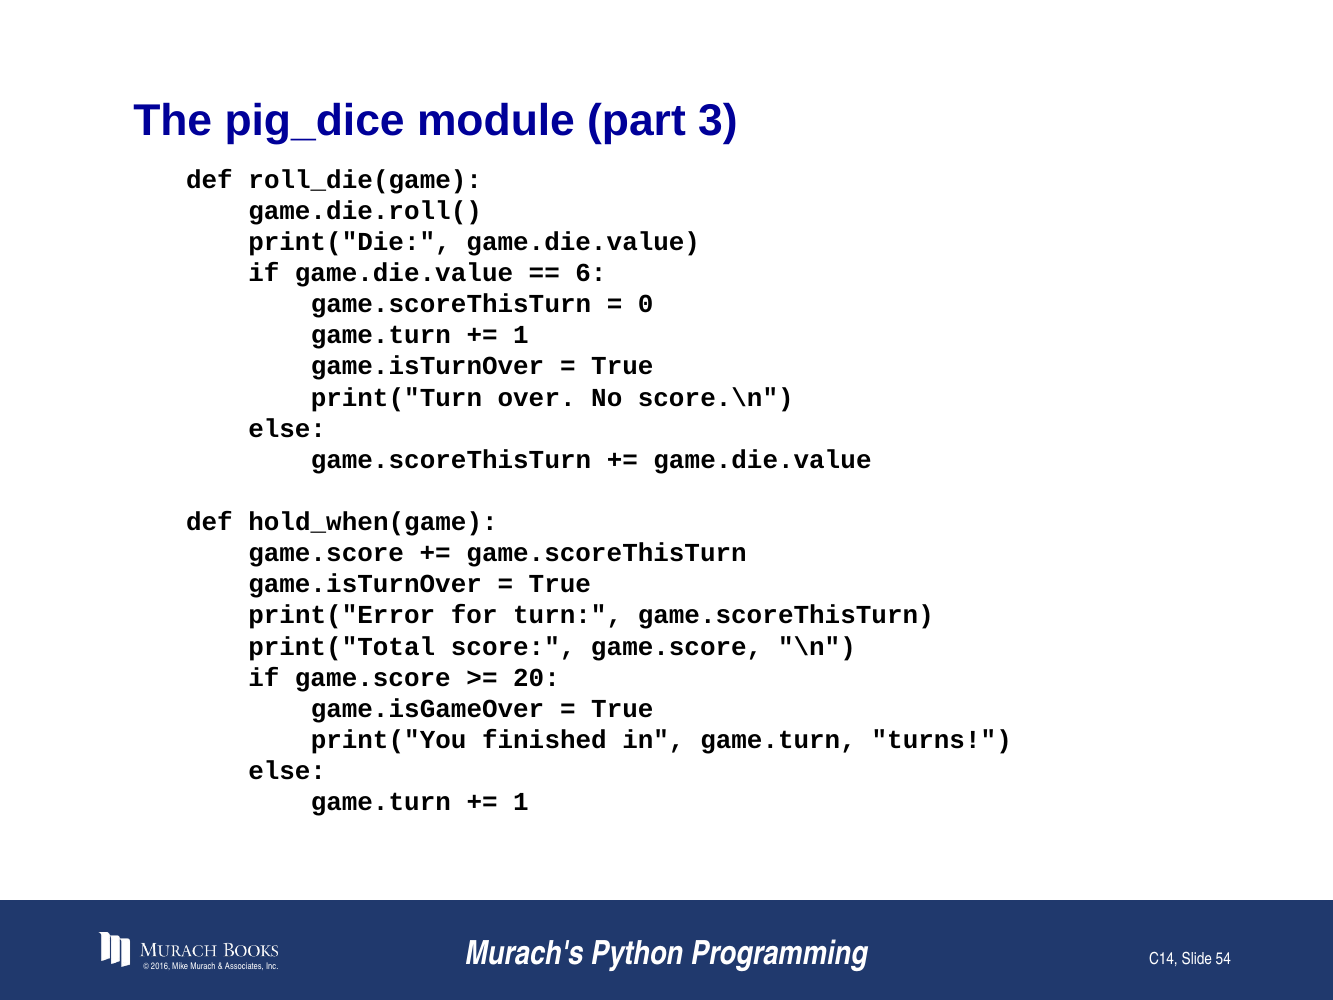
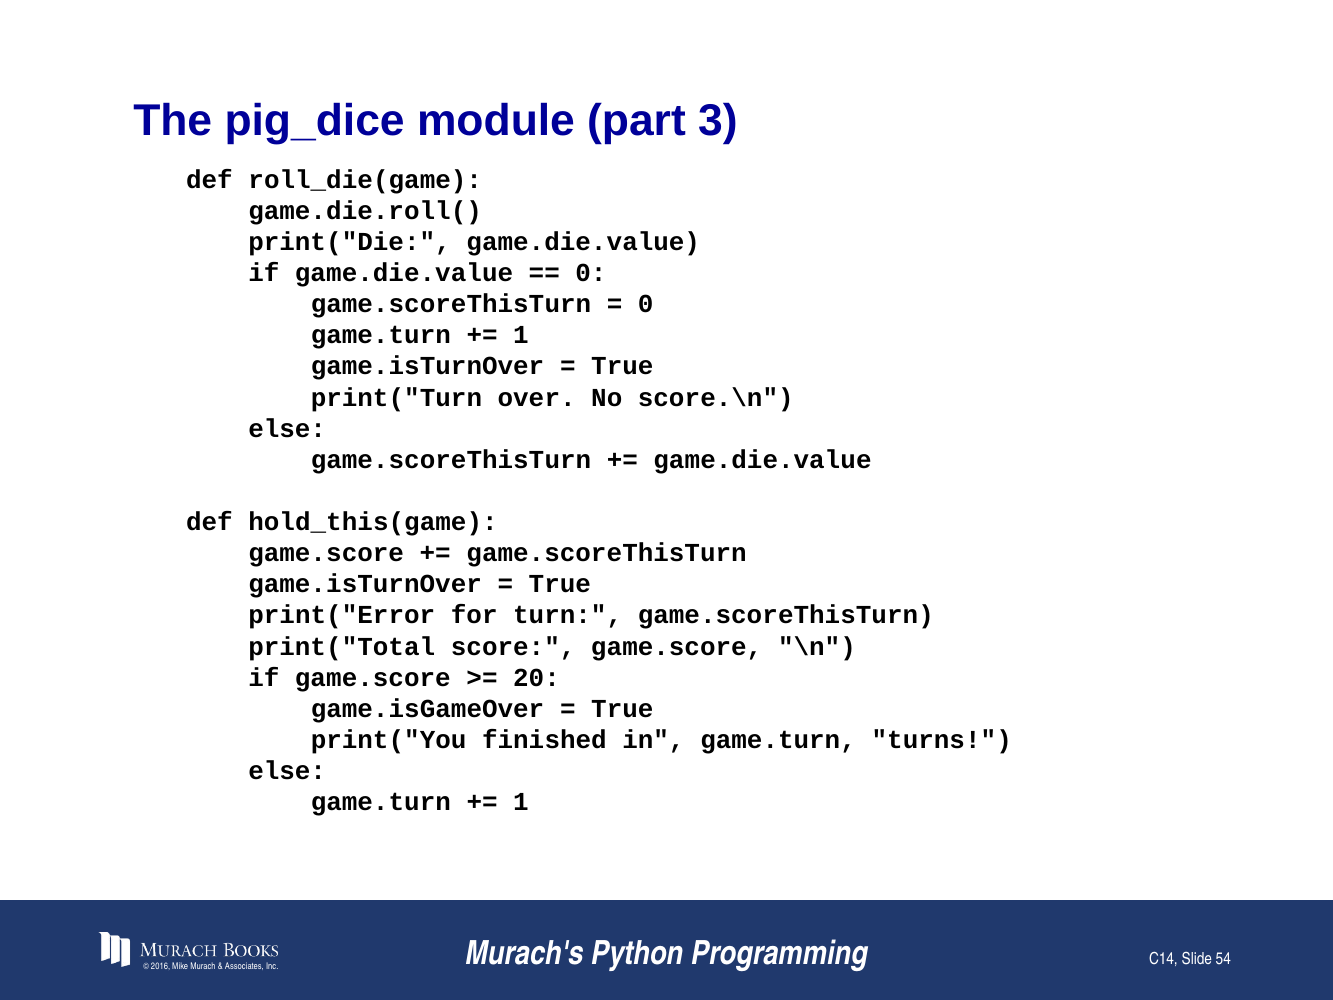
6 at (591, 273): 6 -> 0
hold_when(game: hold_when(game -> hold_this(game
